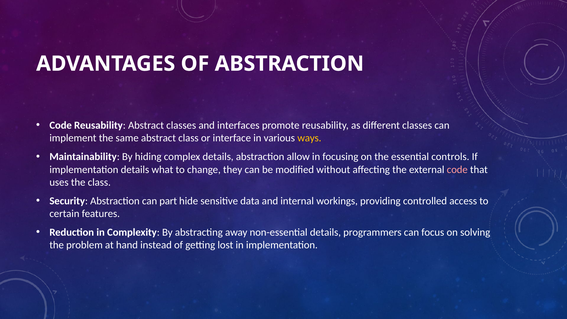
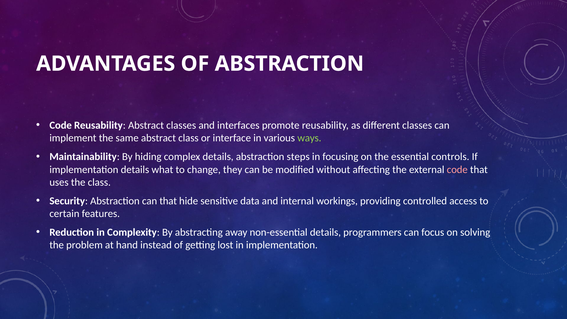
ways colour: yellow -> light green
allow: allow -> steps
can part: part -> that
